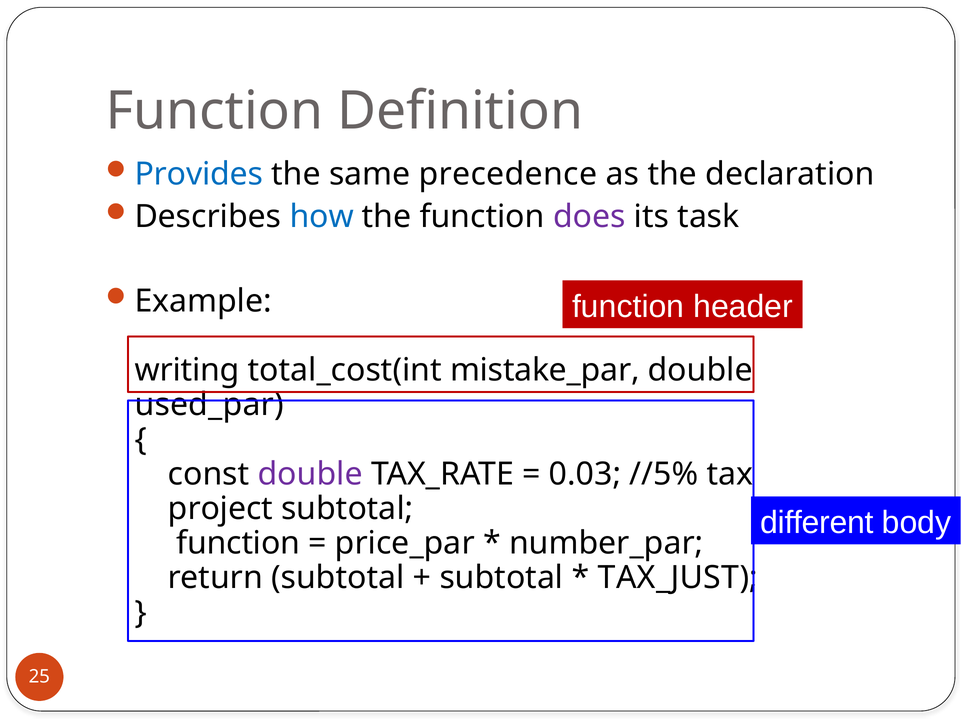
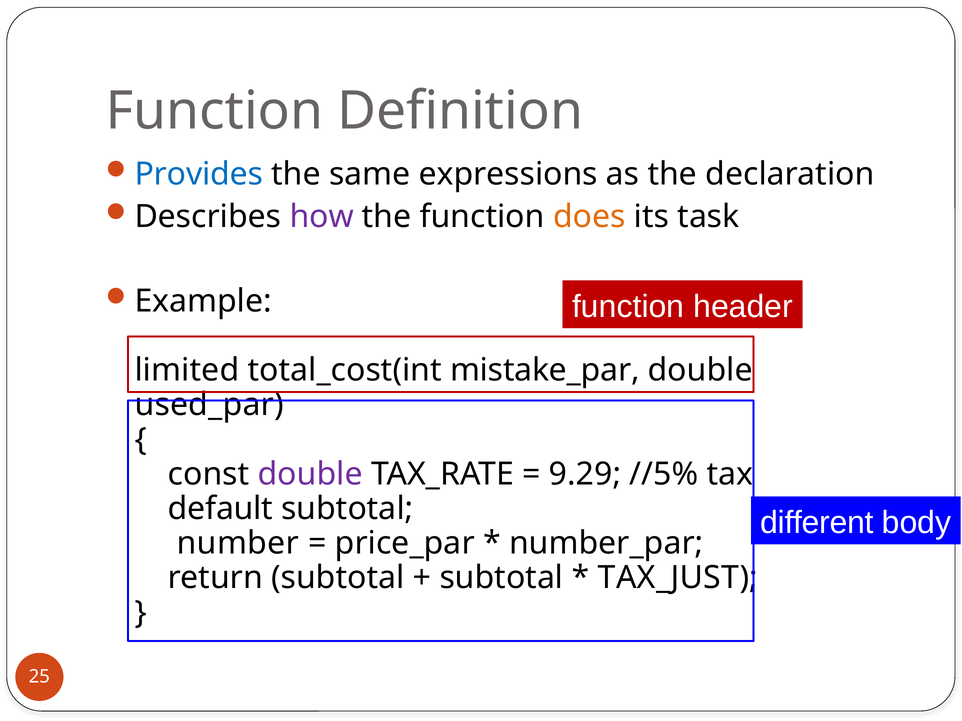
precedence: precedence -> expressions
how colour: blue -> purple
does colour: purple -> orange
writing: writing -> limited
0.03: 0.03 -> 9.29
project: project -> default
function at (238, 544): function -> number
